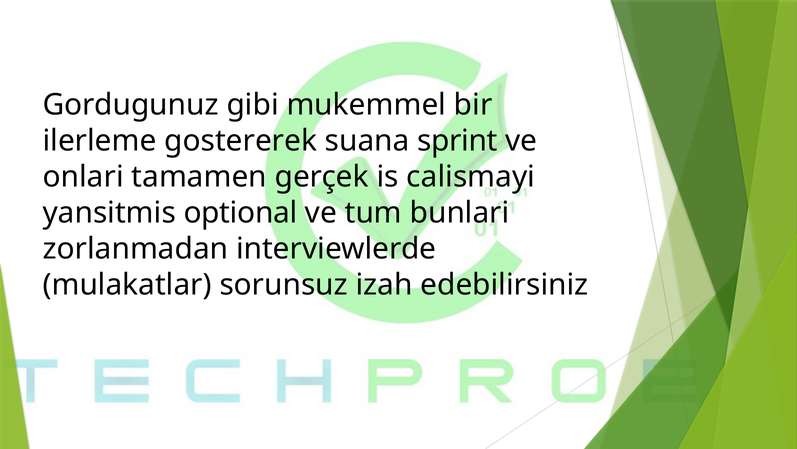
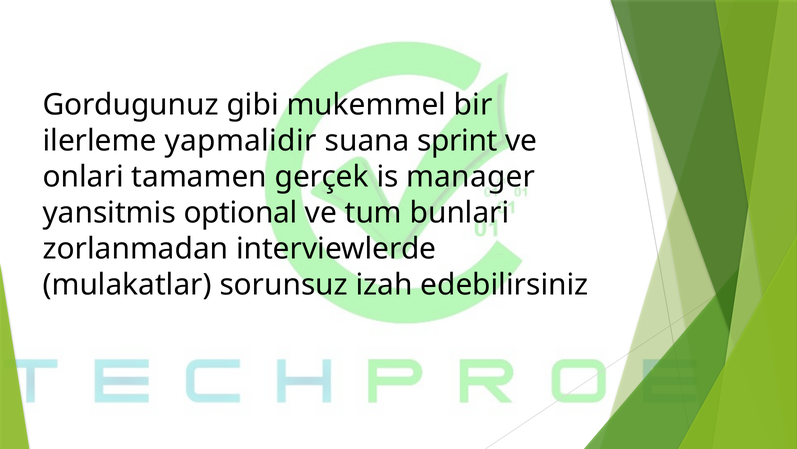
gostererek: gostererek -> yapmalidir
calismayi: calismayi -> manager
